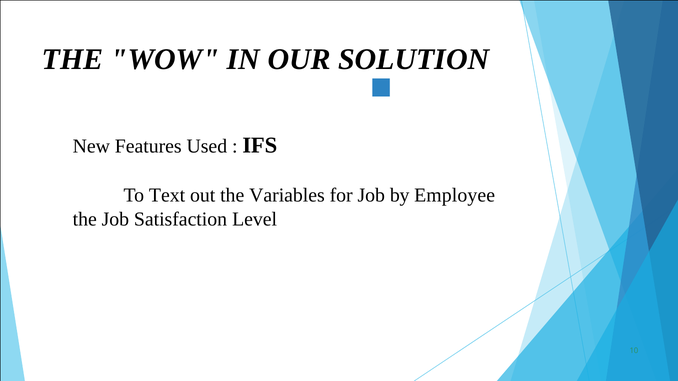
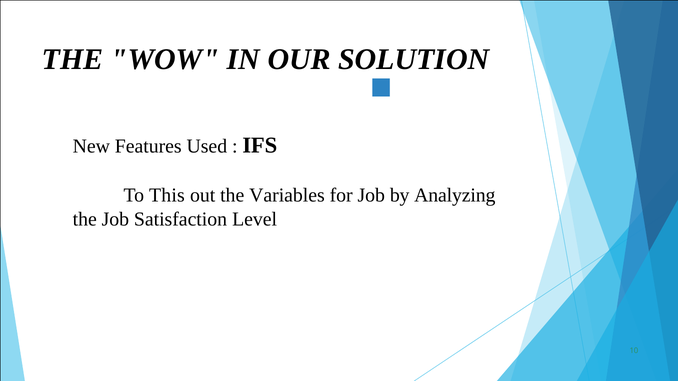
Text: Text -> This
Employee: Employee -> Analyzing
